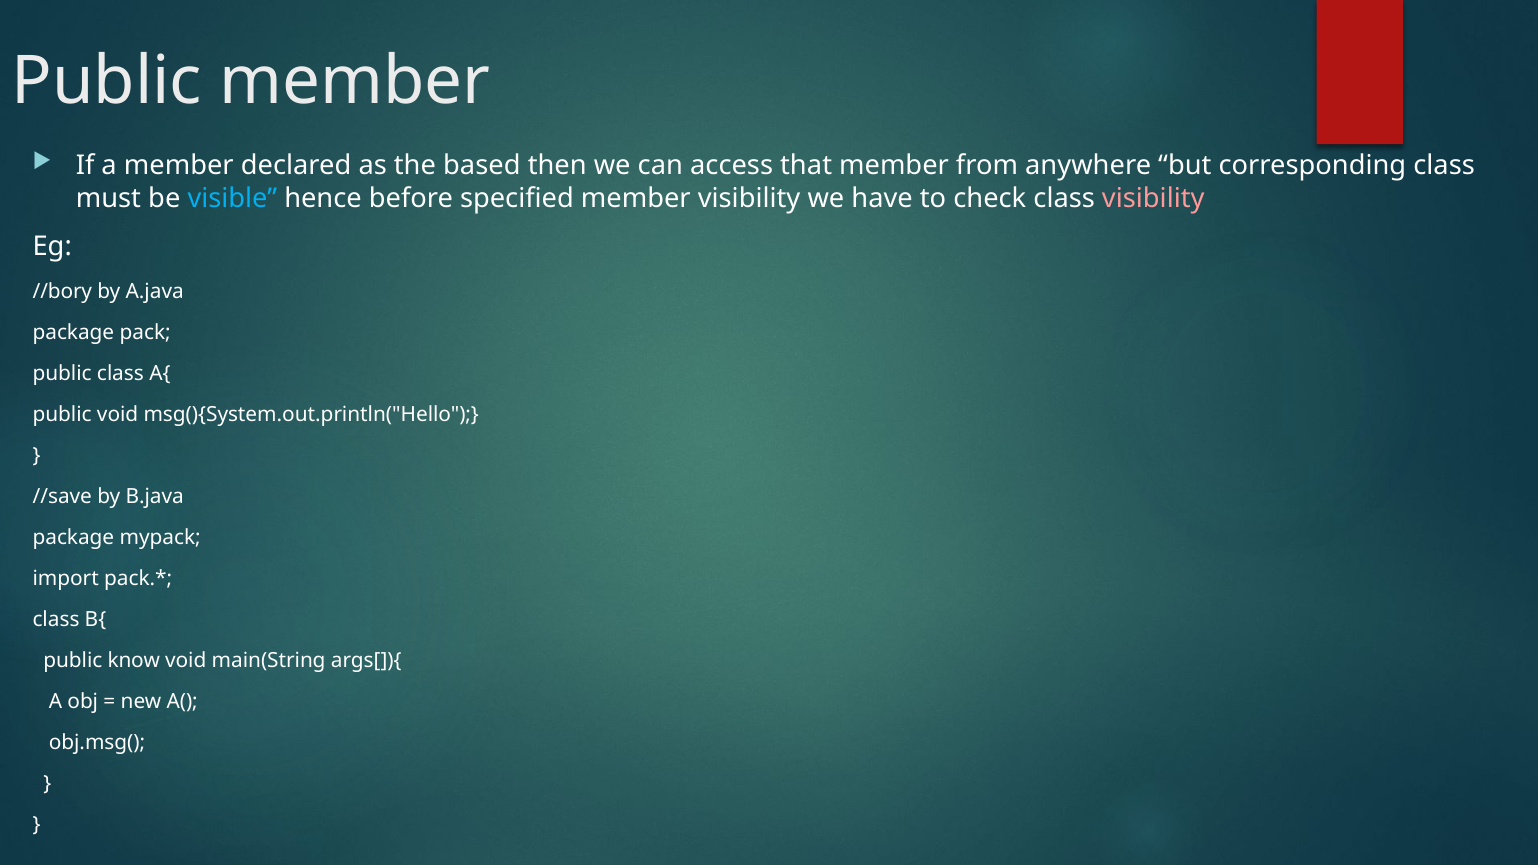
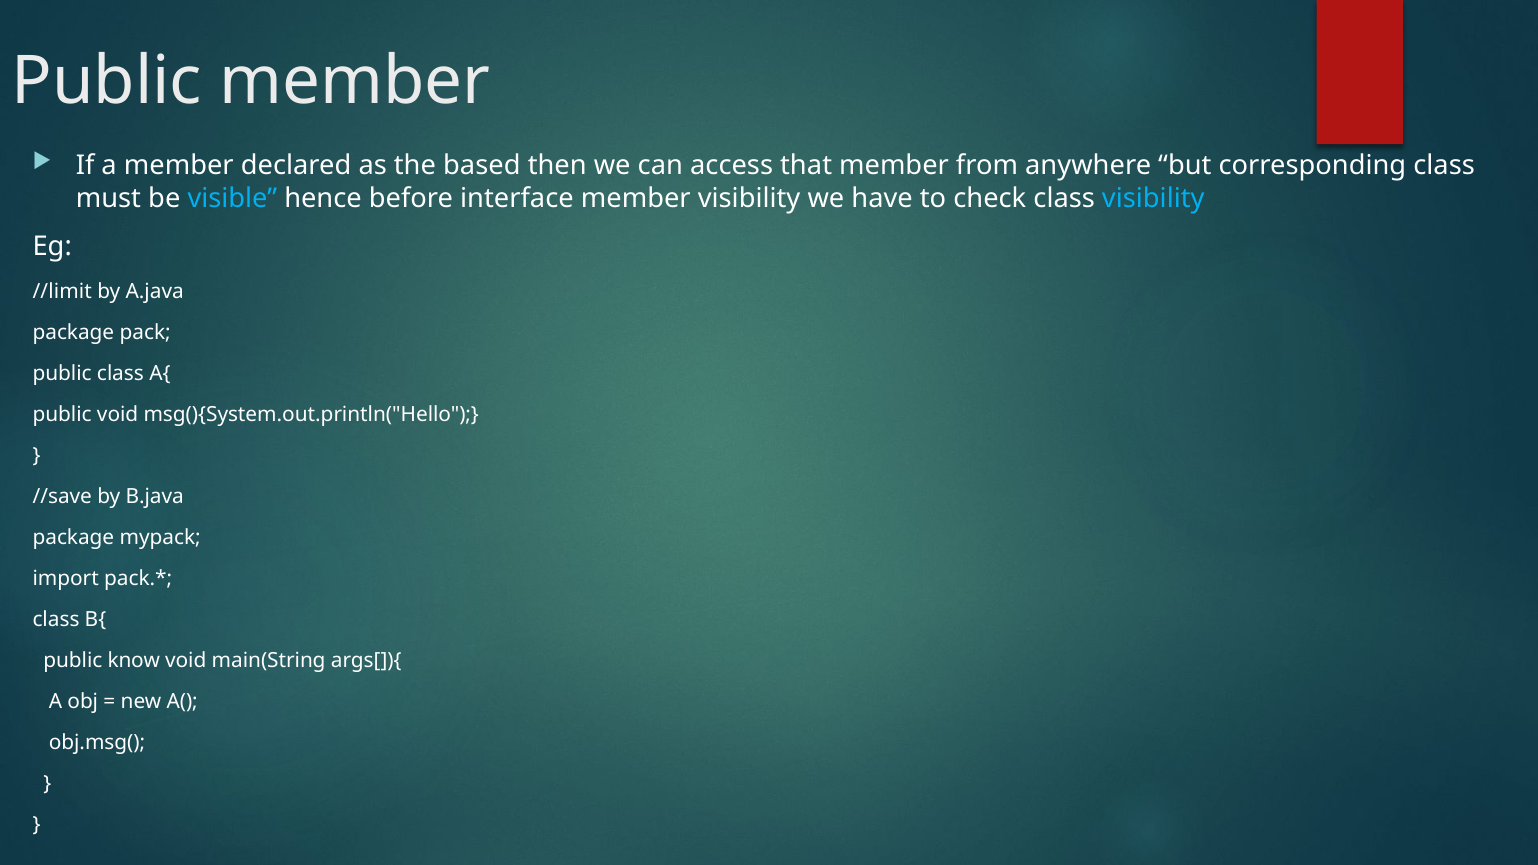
specified: specified -> interface
visibility at (1153, 198) colour: pink -> light blue
//bory: //bory -> //limit
